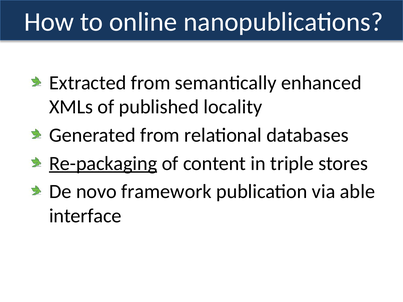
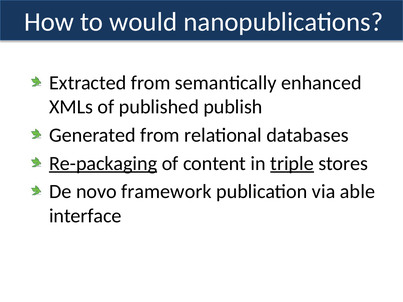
online: online -> would
locality: locality -> publish
triple underline: none -> present
